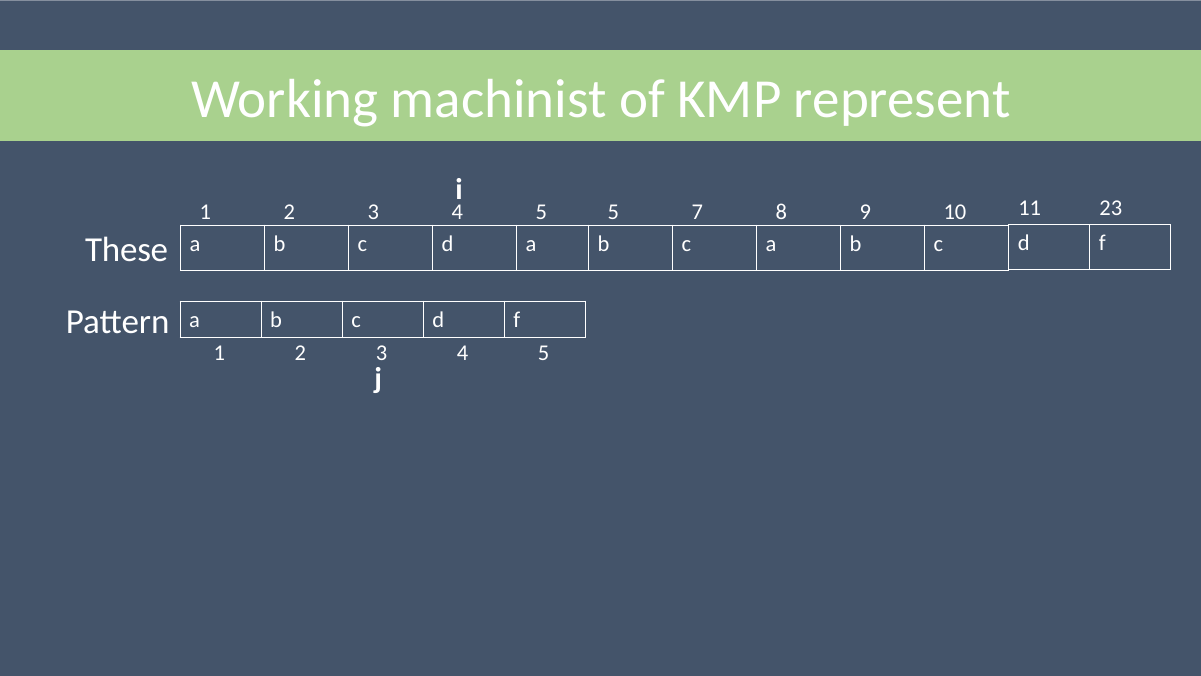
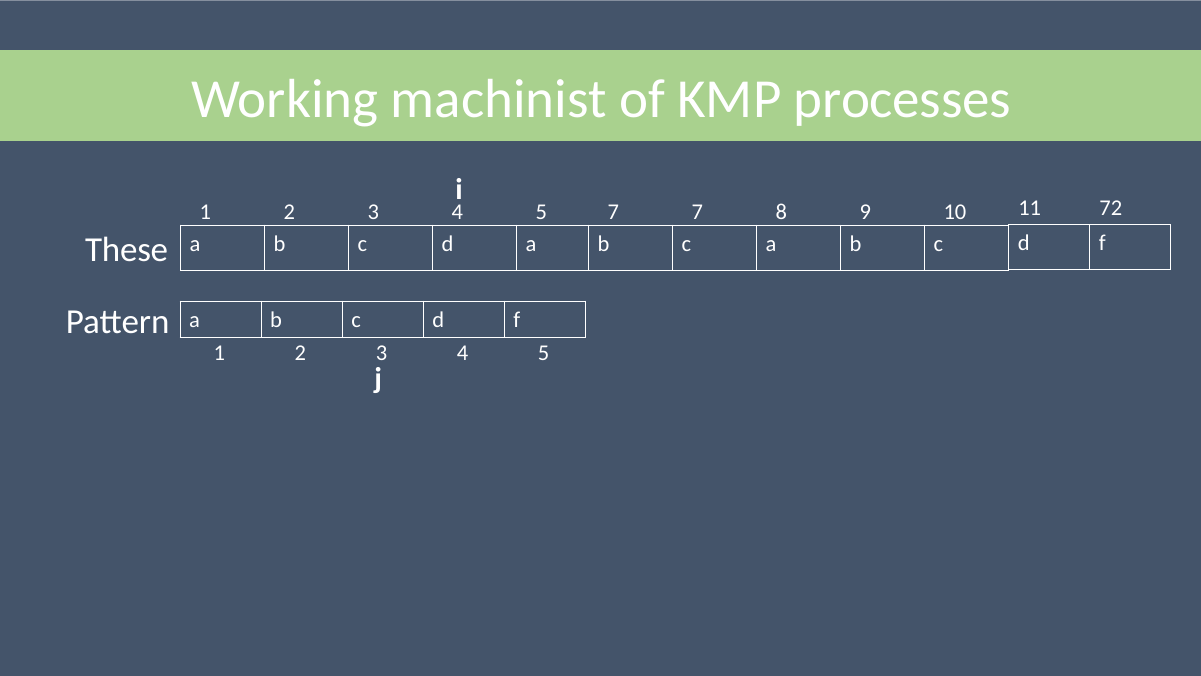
represent: represent -> processes
23: 23 -> 72
5 5: 5 -> 7
